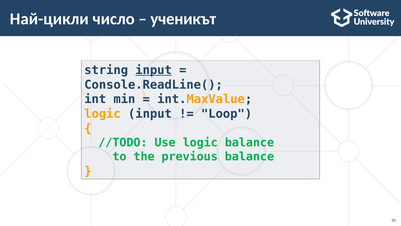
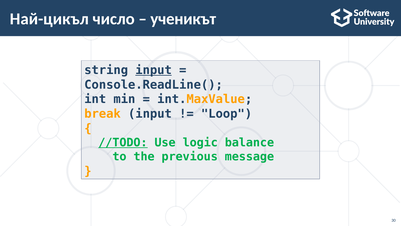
Най-цикли: Най-цикли -> Най-цикъл
logic at (103, 114): logic -> break
//TODO underline: none -> present
previous balance: balance -> message
